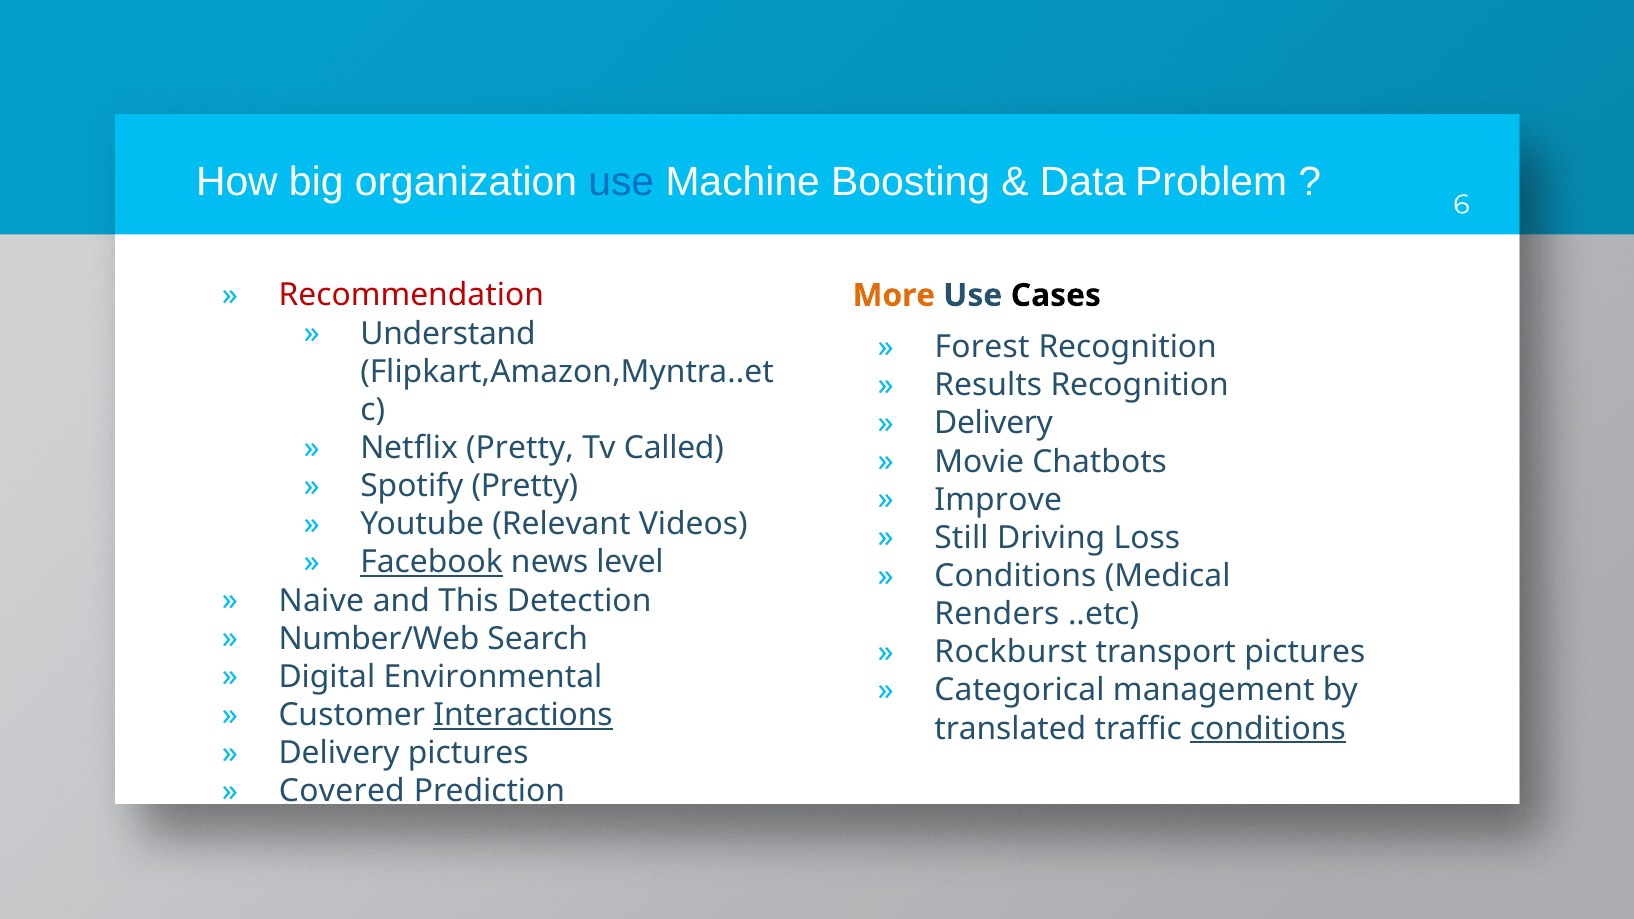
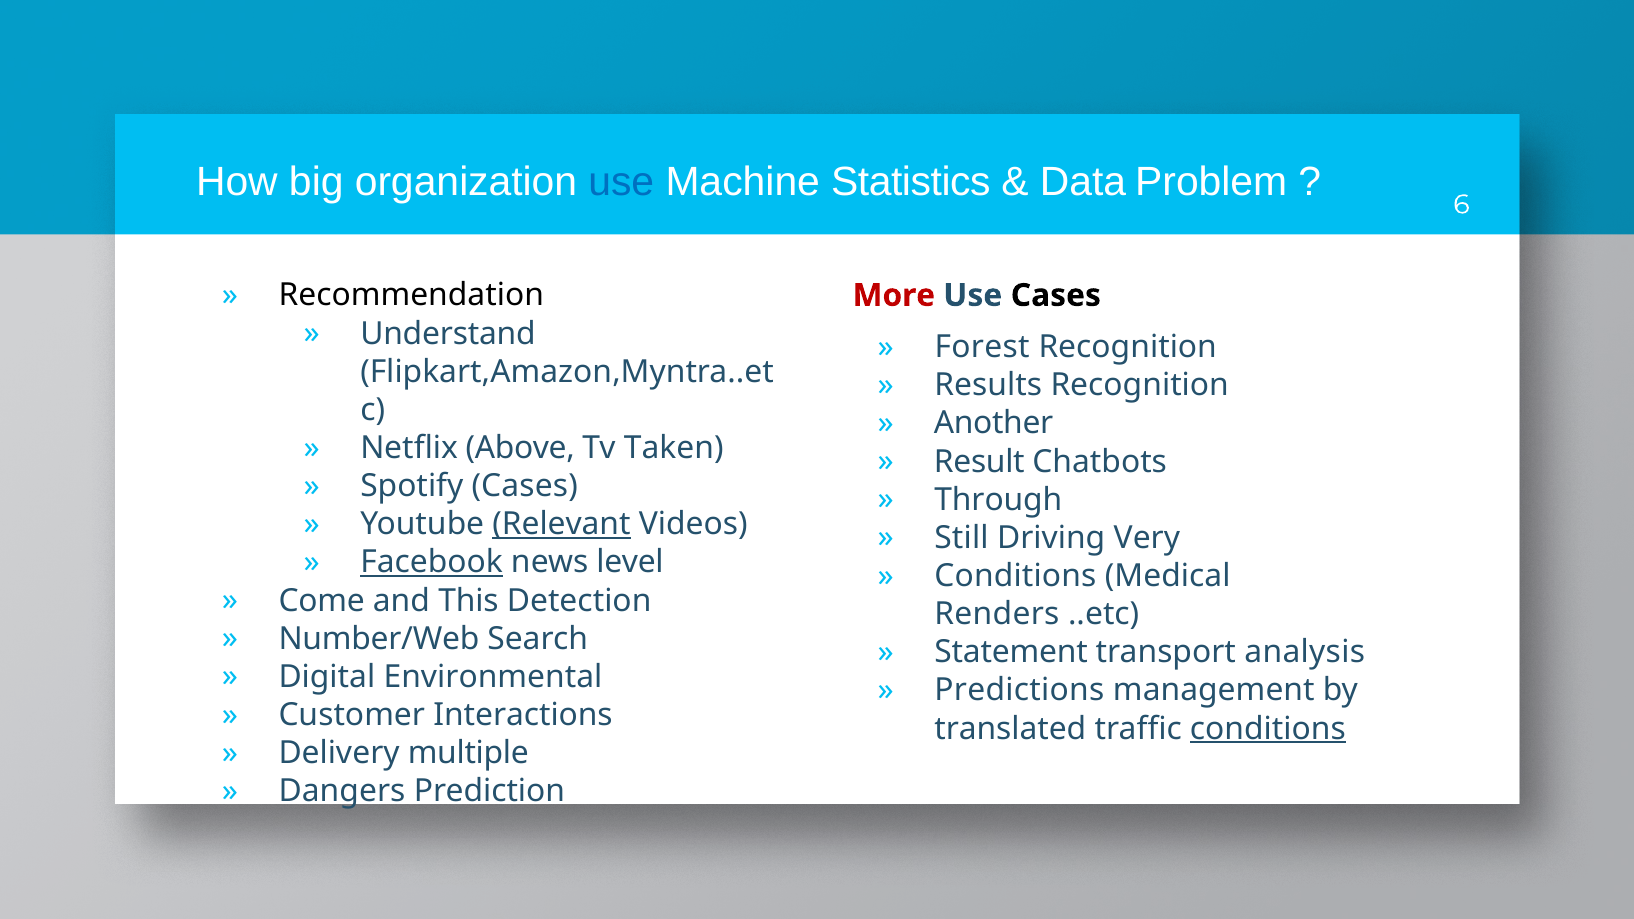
Boosting: Boosting -> Statistics
Recommendation colour: red -> black
More colour: orange -> red
Delivery at (994, 424): Delivery -> Another
Netflix Pretty: Pretty -> Above
Called: Called -> Taken
Movie: Movie -> Result
Spotify Pretty: Pretty -> Cases
Improve: Improve -> Through
Relevant underline: none -> present
Loss: Loss -> Very
Naive: Naive -> Come
Rockburst: Rockburst -> Statement
transport pictures: pictures -> analysis
Categorical: Categorical -> Predictions
Interactions underline: present -> none
Delivery pictures: pictures -> multiple
Covered: Covered -> Dangers
